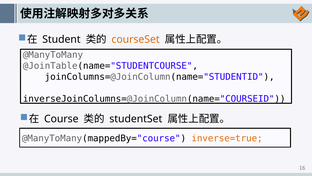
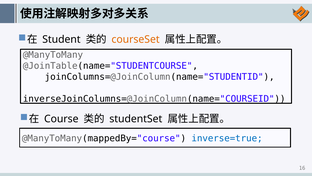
inverse=true colour: orange -> blue
